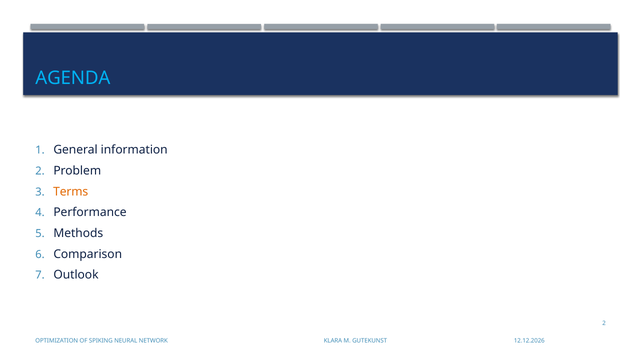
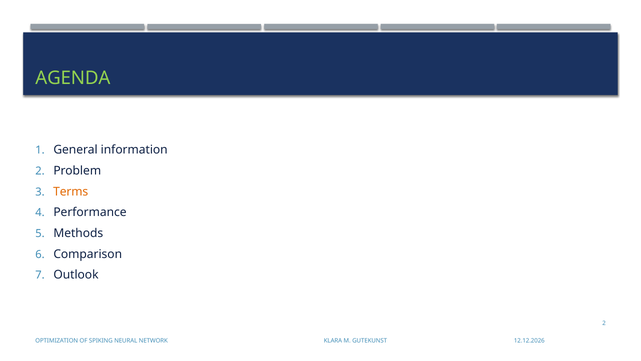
AGENDA colour: light blue -> light green
